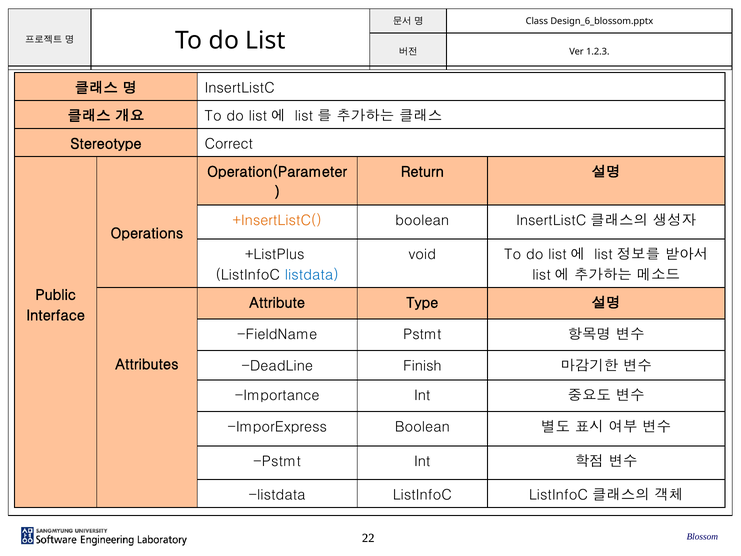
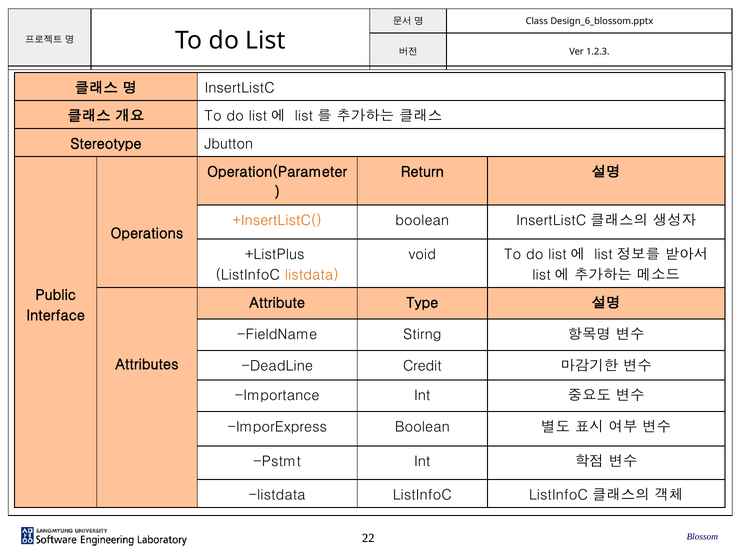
Correct: Correct -> Jbutton
listdata at (312, 275) colour: blue -> orange
FieldName Pstmt: Pstmt -> Stirng
Finish: Finish -> Credit
